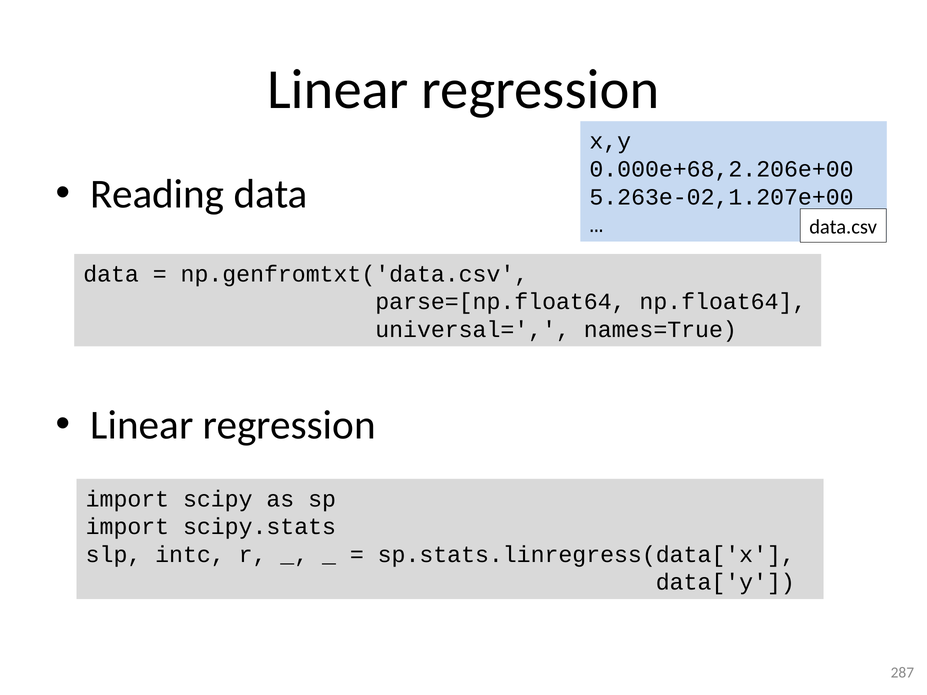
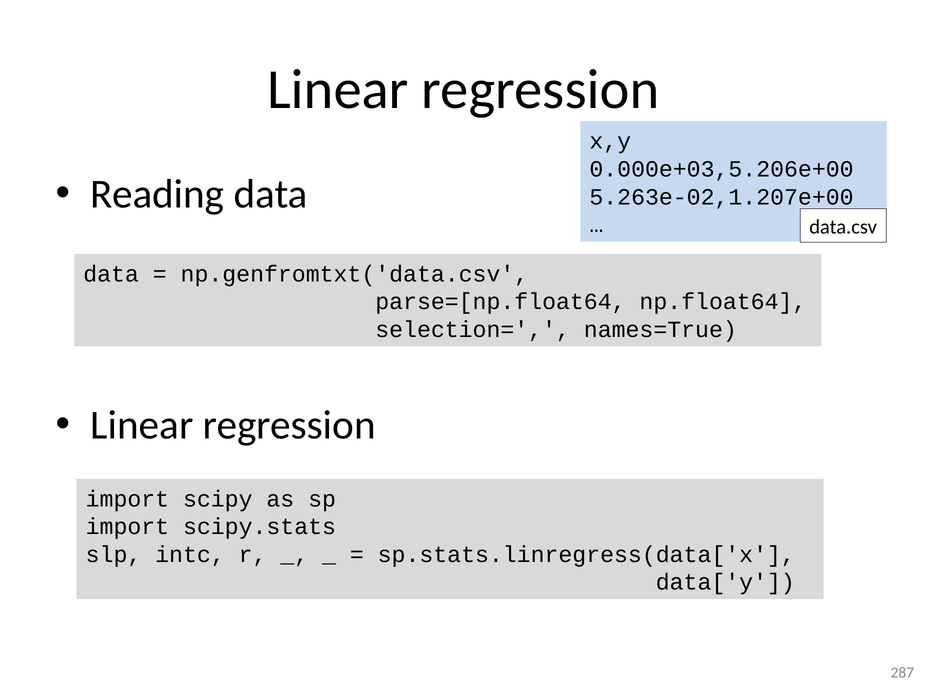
0.000e+68,2.206e+00: 0.000e+68,2.206e+00 -> 0.000e+03,5.206e+00
universal=: universal= -> selection=
